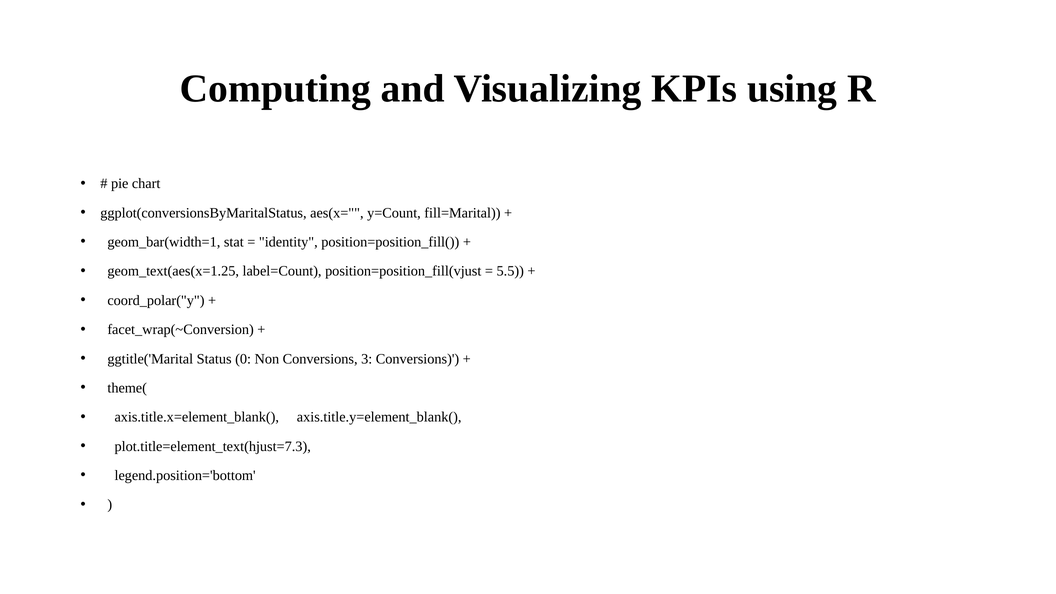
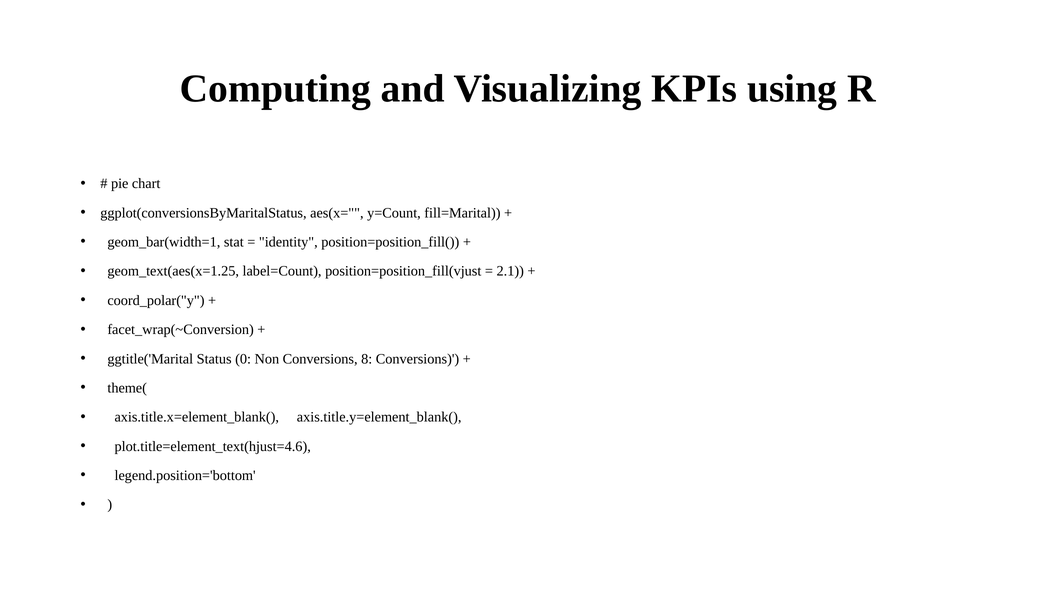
5.5: 5.5 -> 2.1
3: 3 -> 8
plot.title=element_text(hjust=7.3: plot.title=element_text(hjust=7.3 -> plot.title=element_text(hjust=4.6
